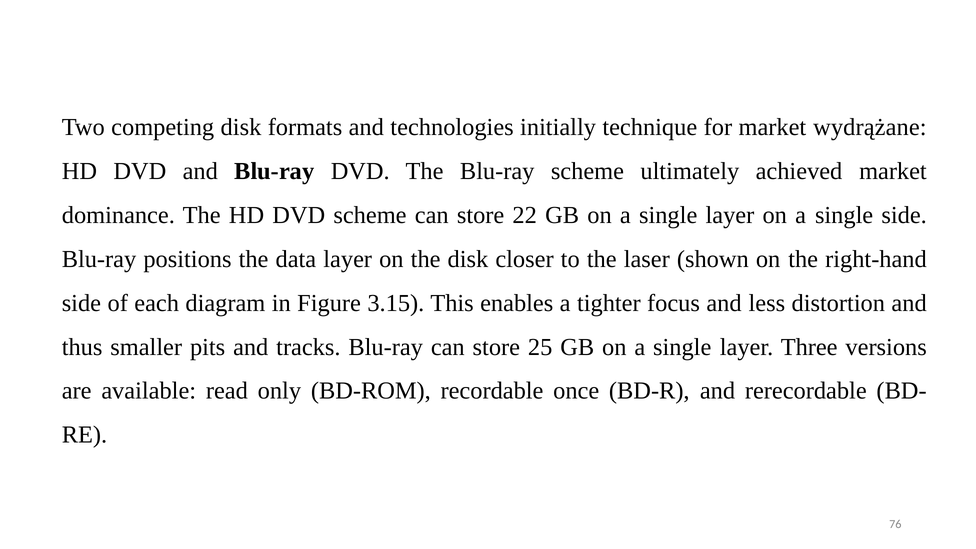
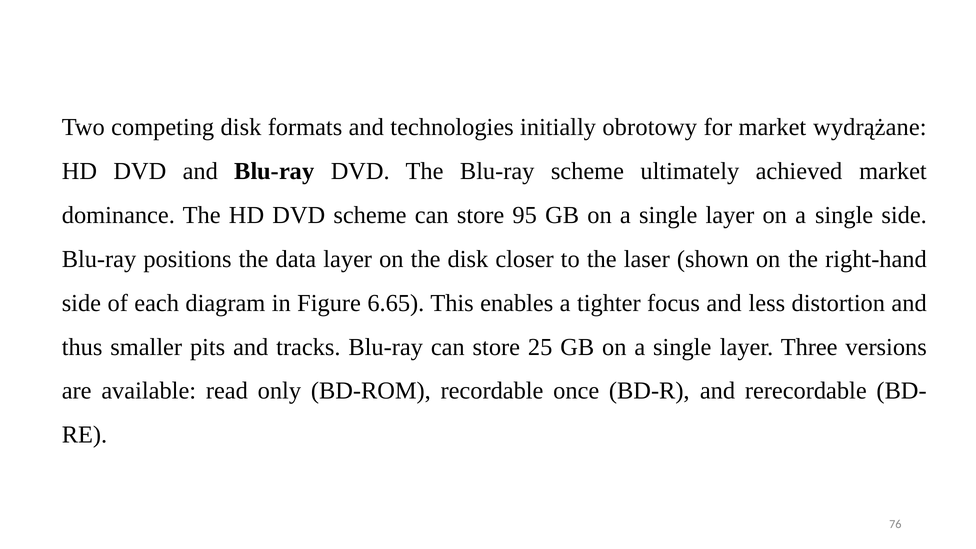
technique: technique -> obrotowy
22: 22 -> 95
3.15: 3.15 -> 6.65
